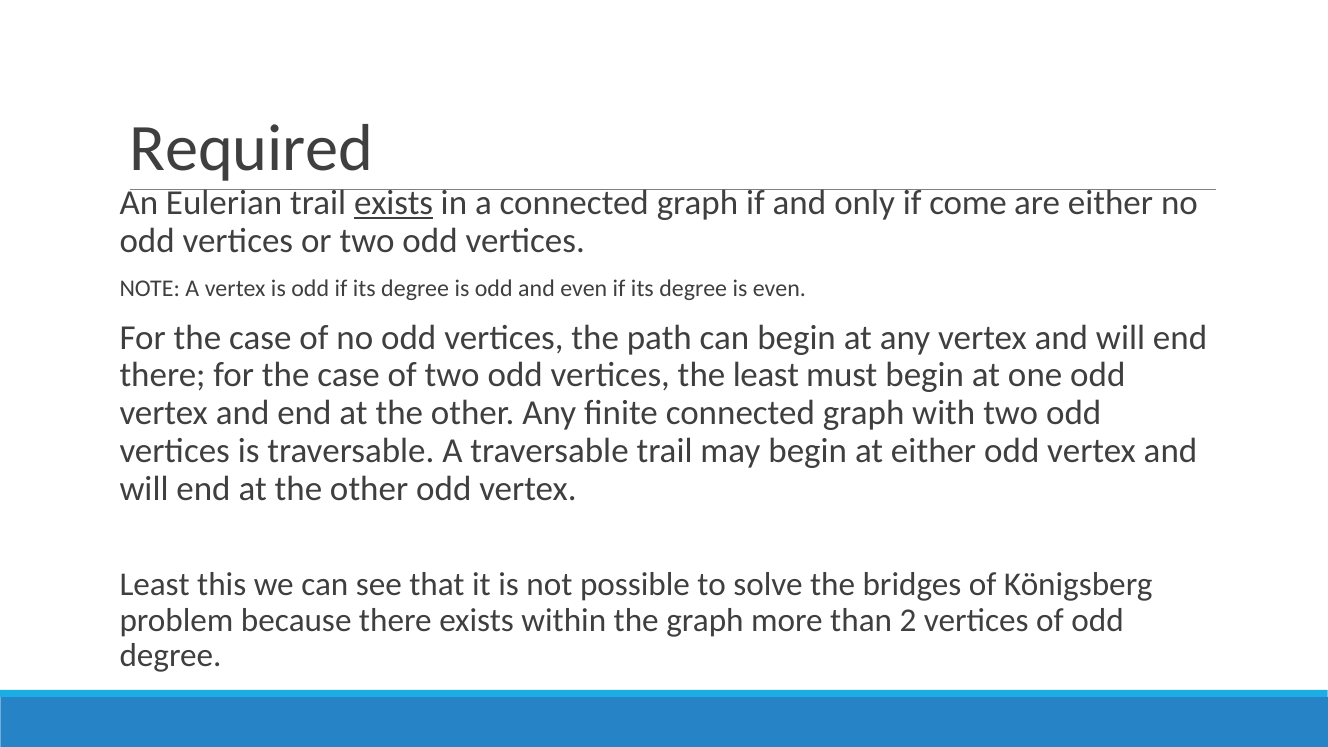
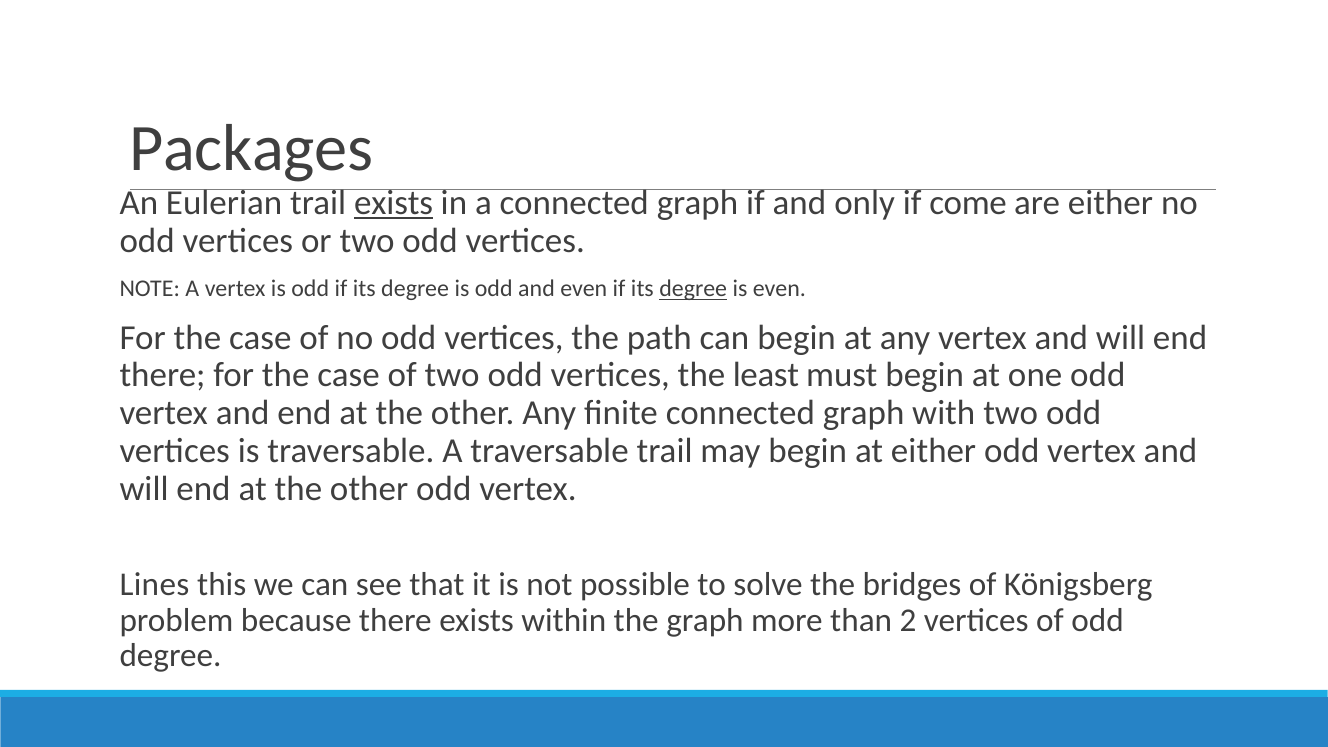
Required: Required -> Packages
degree at (693, 289) underline: none -> present
Least at (155, 584): Least -> Lines
